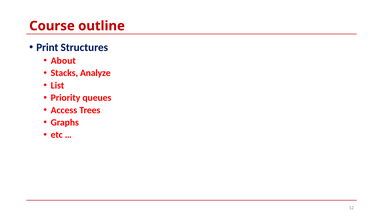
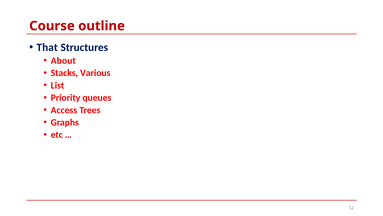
Print: Print -> That
Analyze: Analyze -> Various
